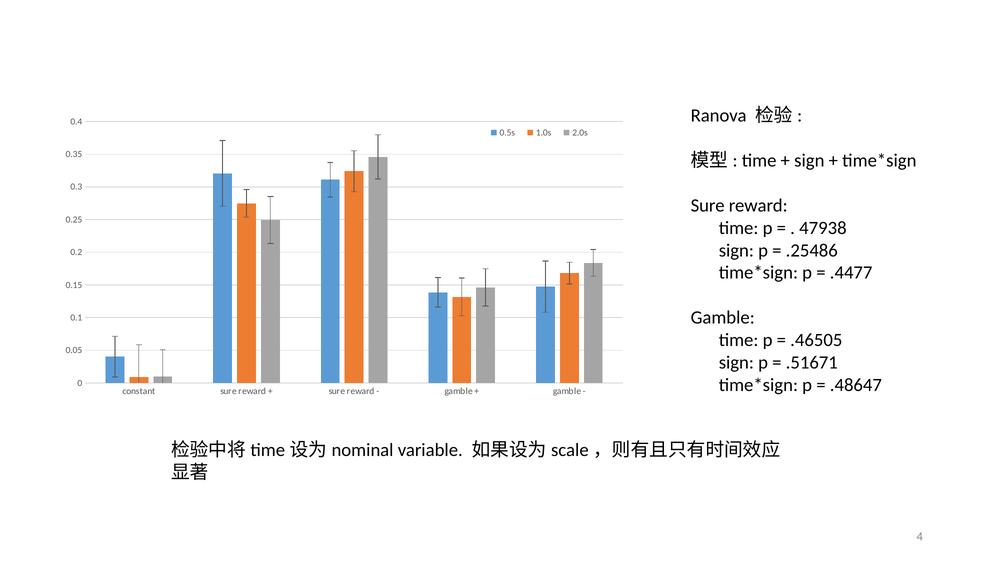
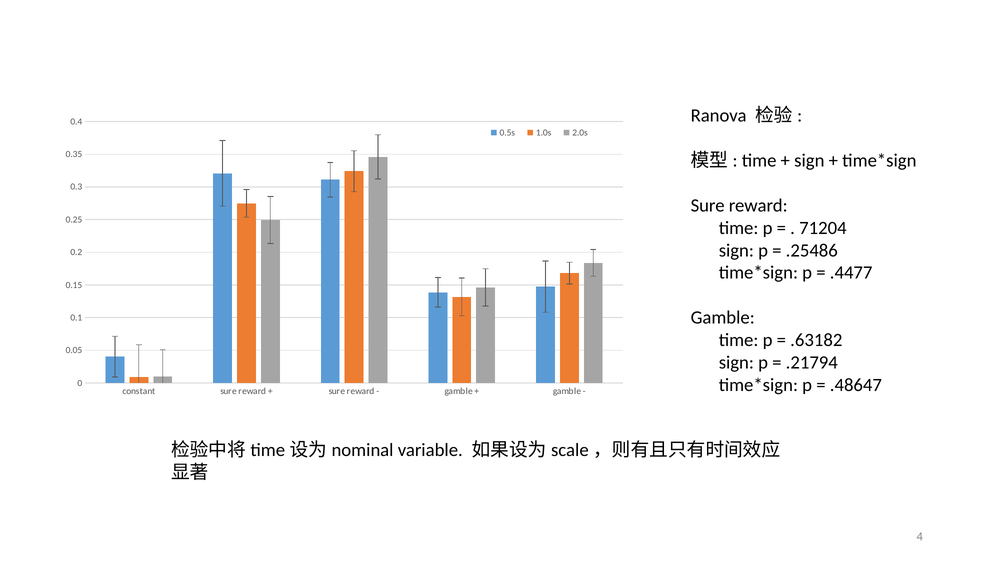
47938: 47938 -> 71204
.46505: .46505 -> .63182
.51671: .51671 -> .21794
